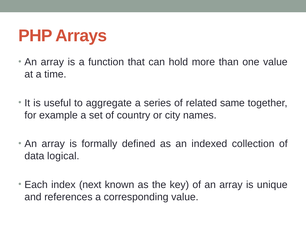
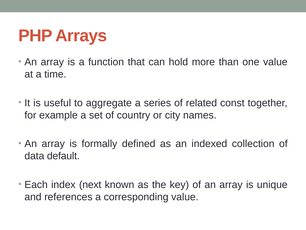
same: same -> const
logical: logical -> default
